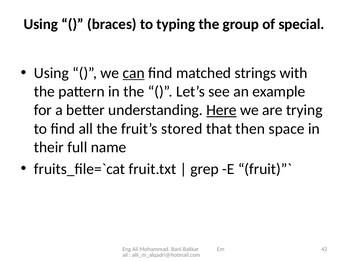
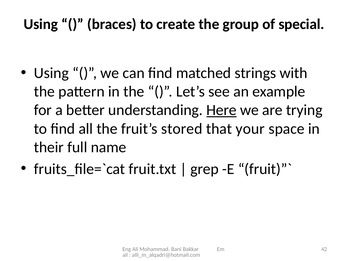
typing: typing -> create
can underline: present -> none
then: then -> your
